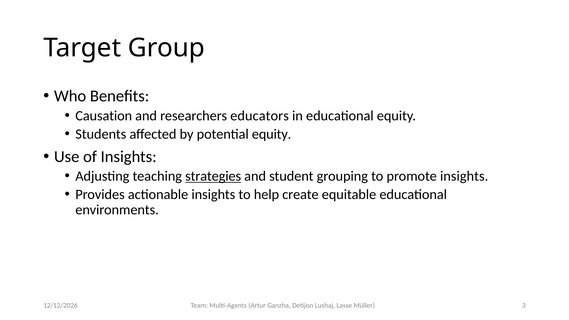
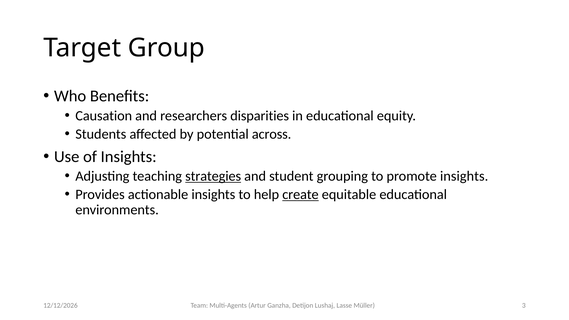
educators: educators -> disparities
potential equity: equity -> across
create underline: none -> present
